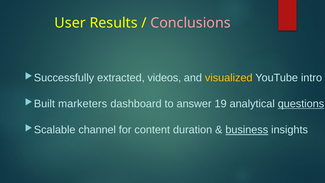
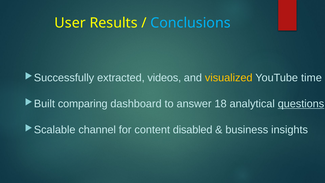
Conclusions colour: pink -> light blue
intro: intro -> time
marketers: marketers -> comparing
19: 19 -> 18
duration: duration -> disabled
business underline: present -> none
